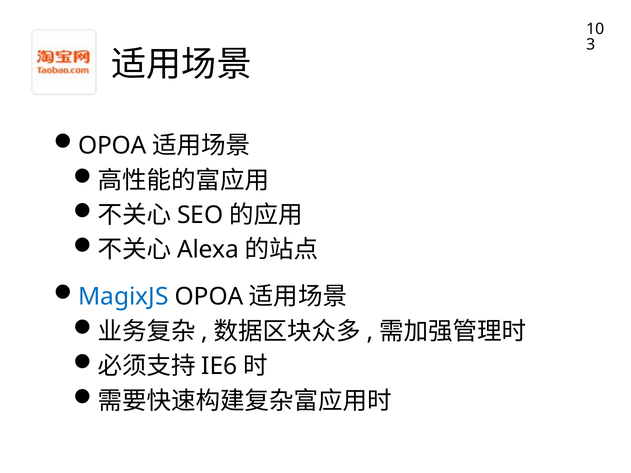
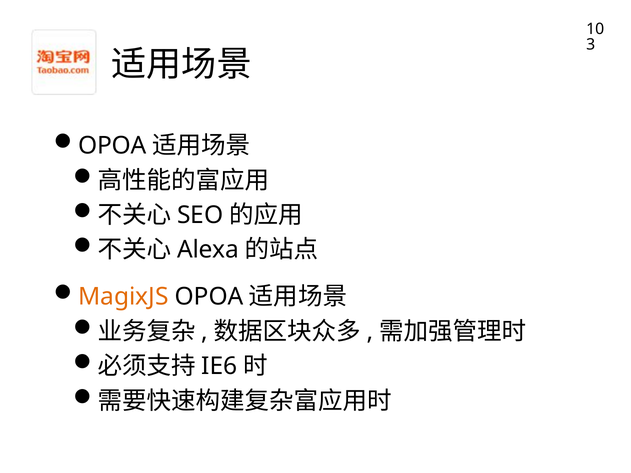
MagixJS colour: blue -> orange
